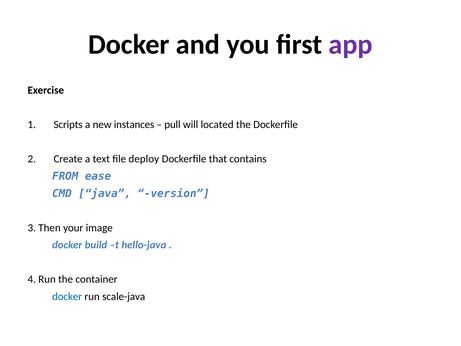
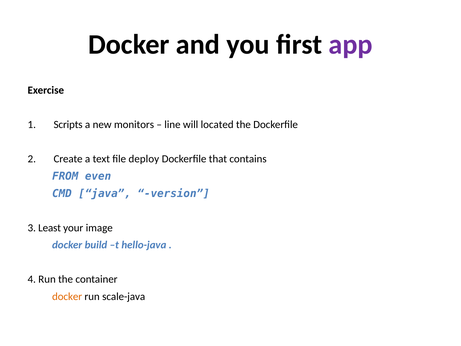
instances: instances -> monitors
pull: pull -> line
ease: ease -> even
Then: Then -> Least
docker at (67, 296) colour: blue -> orange
